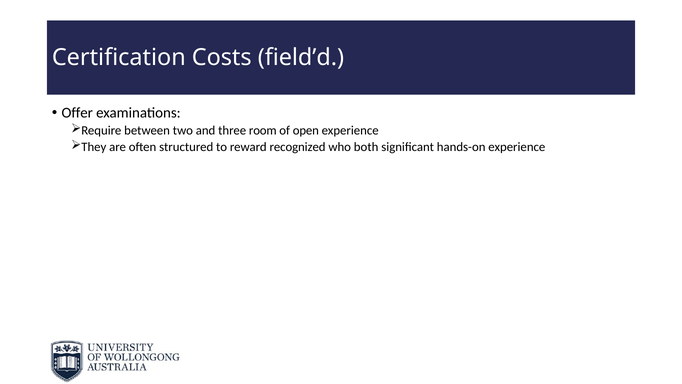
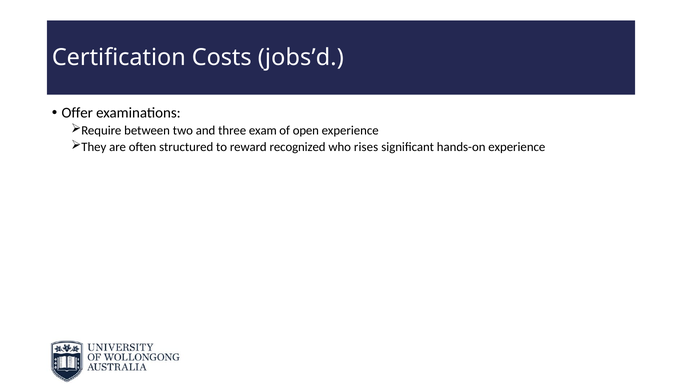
field’d: field’d -> jobs’d
room: room -> exam
both: both -> rises
